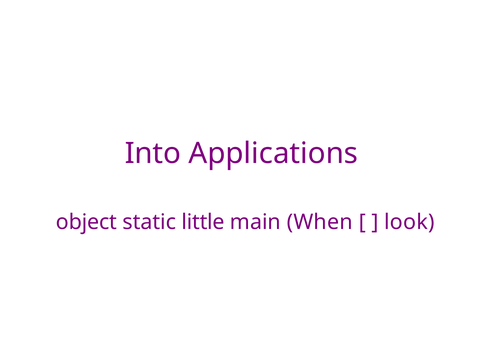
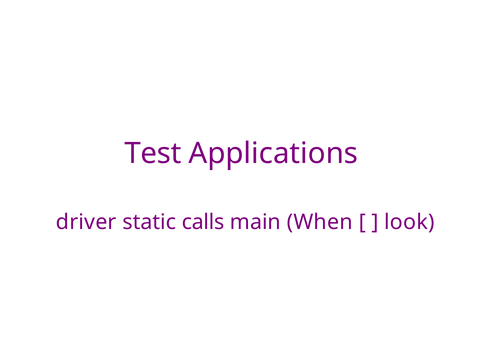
Into: Into -> Test
object: object -> driver
little: little -> calls
